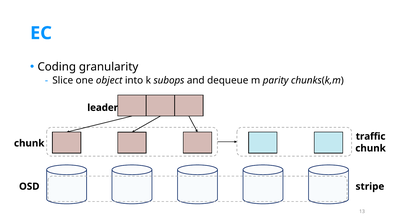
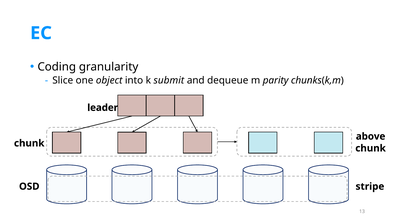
subops: subops -> submit
traffic: traffic -> above
